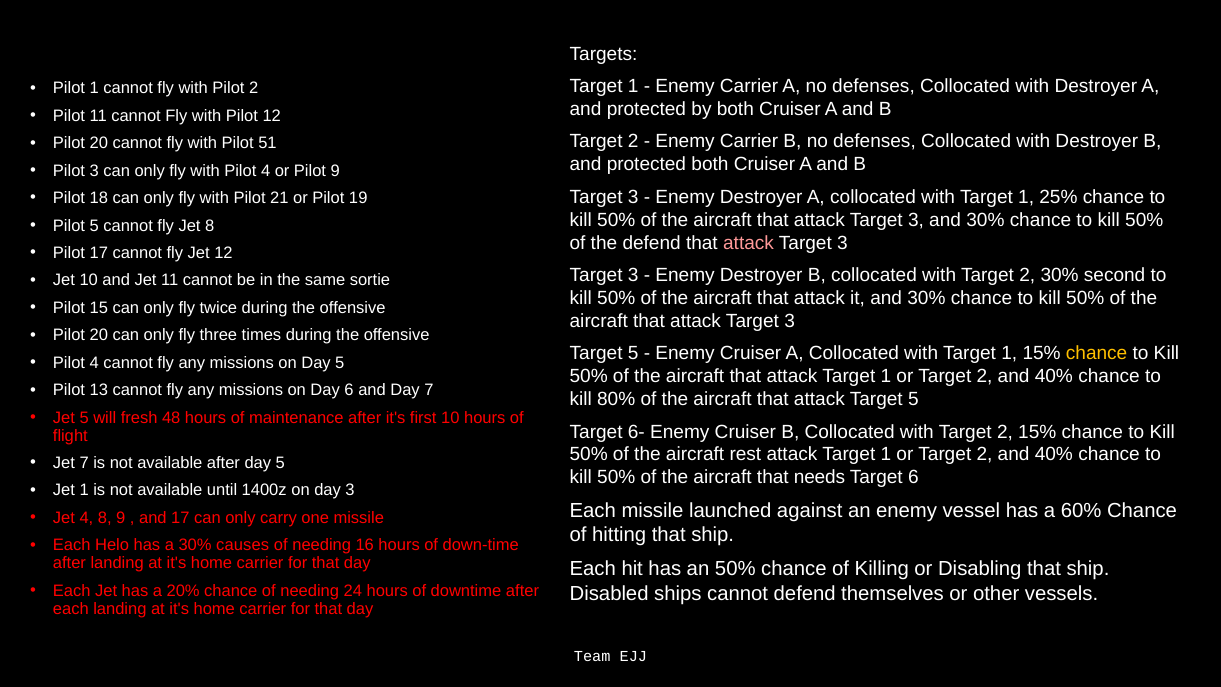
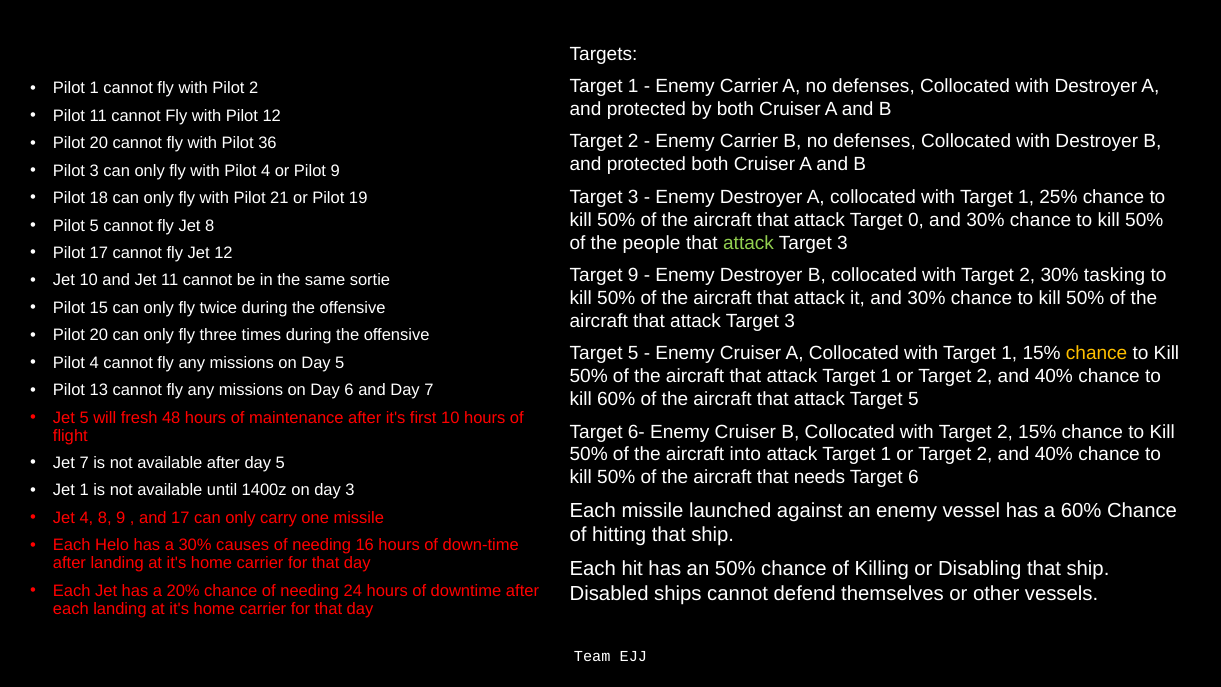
51: 51 -> 36
3 at (916, 220): 3 -> 0
the defend: defend -> people
attack at (749, 243) colour: pink -> light green
3 at (633, 275): 3 -> 9
second: second -> tasking
kill 80%: 80% -> 60%
rest: rest -> into
